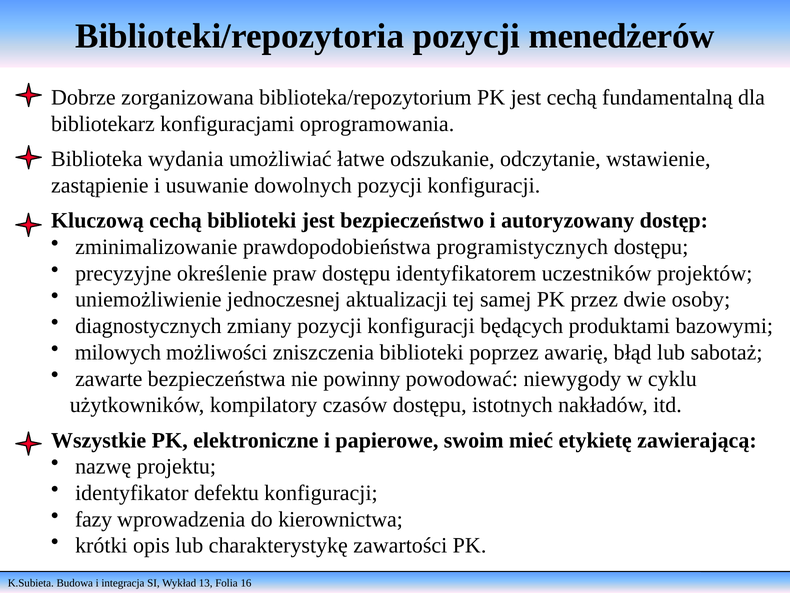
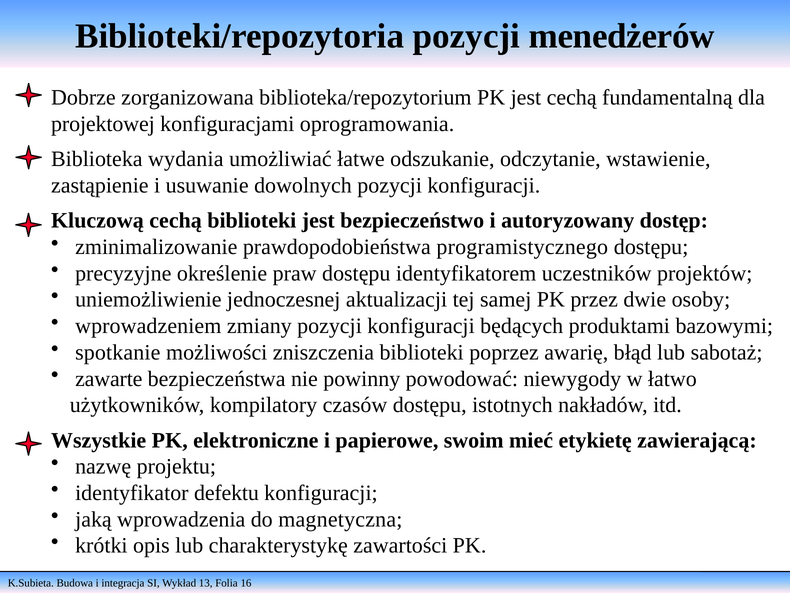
bibliotekarz: bibliotekarz -> projektowej
programistycznych: programistycznych -> programistycznego
diagnostycznych: diagnostycznych -> wprowadzeniem
milowych: milowych -> spotkanie
cyklu: cyklu -> łatwo
fazy: fazy -> jaką
kierownictwa: kierownictwa -> magnetyczna
